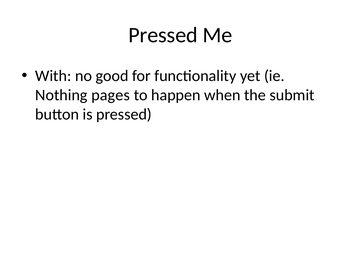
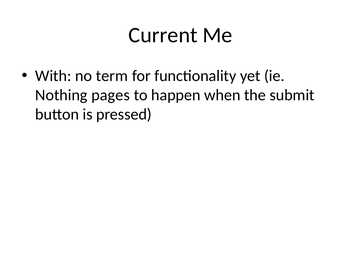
Pressed at (163, 35): Pressed -> Current
good: good -> term
